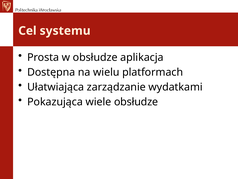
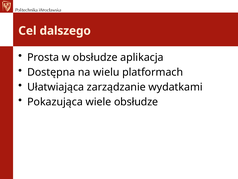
systemu: systemu -> dalszego
